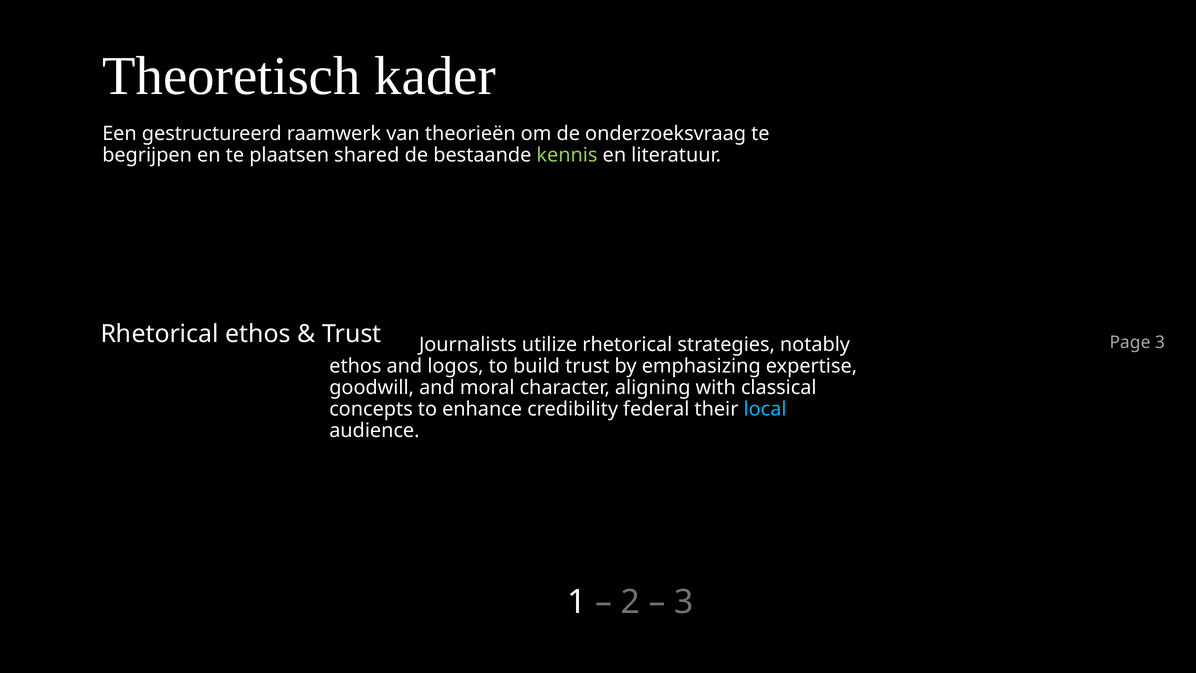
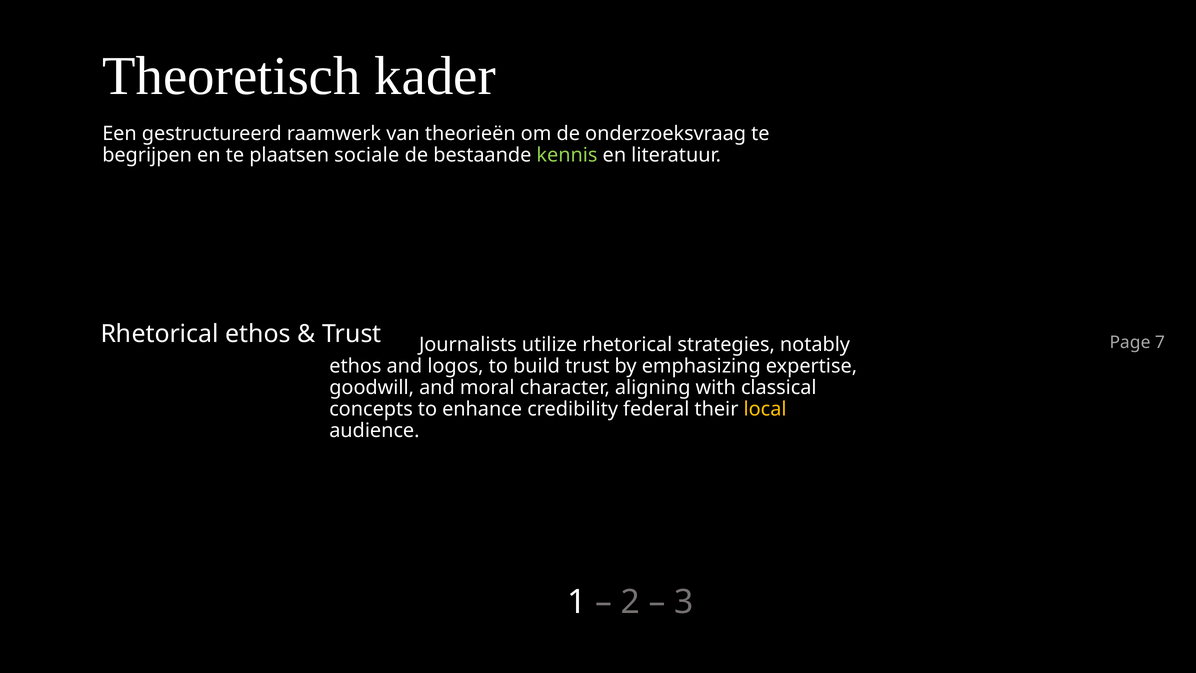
shared: shared -> sociale
Page 3: 3 -> 7
local colour: light blue -> yellow
